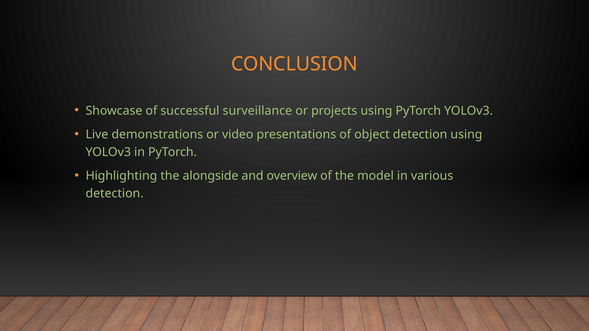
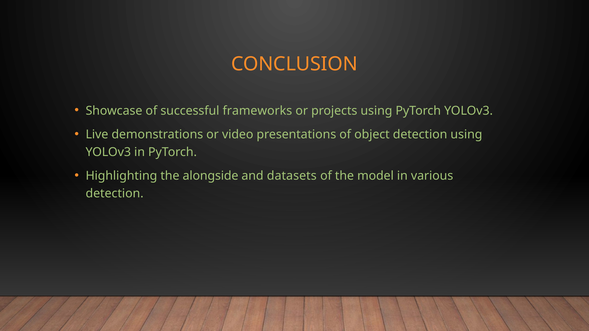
surveillance: surveillance -> frameworks
overview: overview -> datasets
